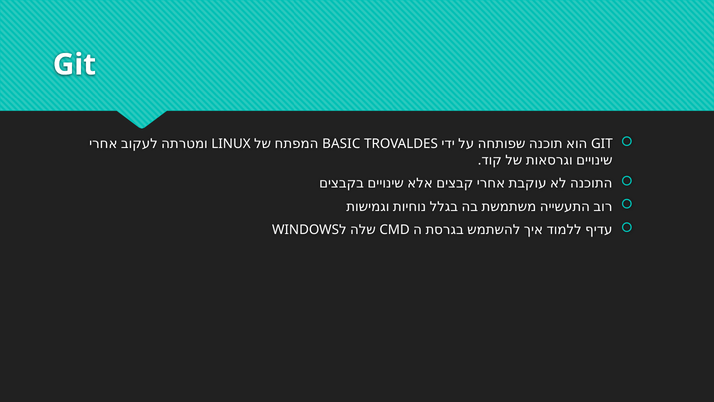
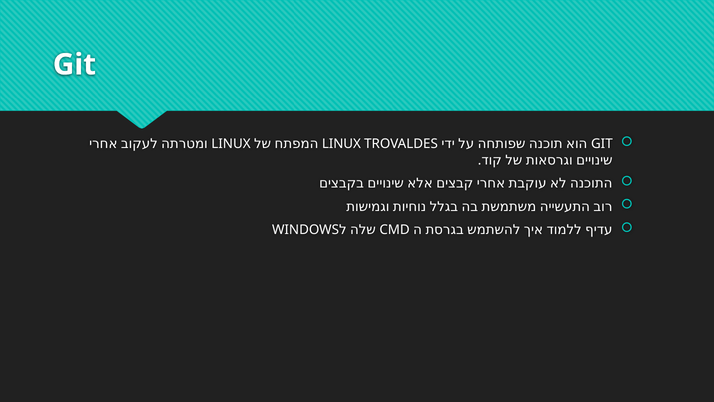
BASIC at (341, 144): BASIC -> LINUX
